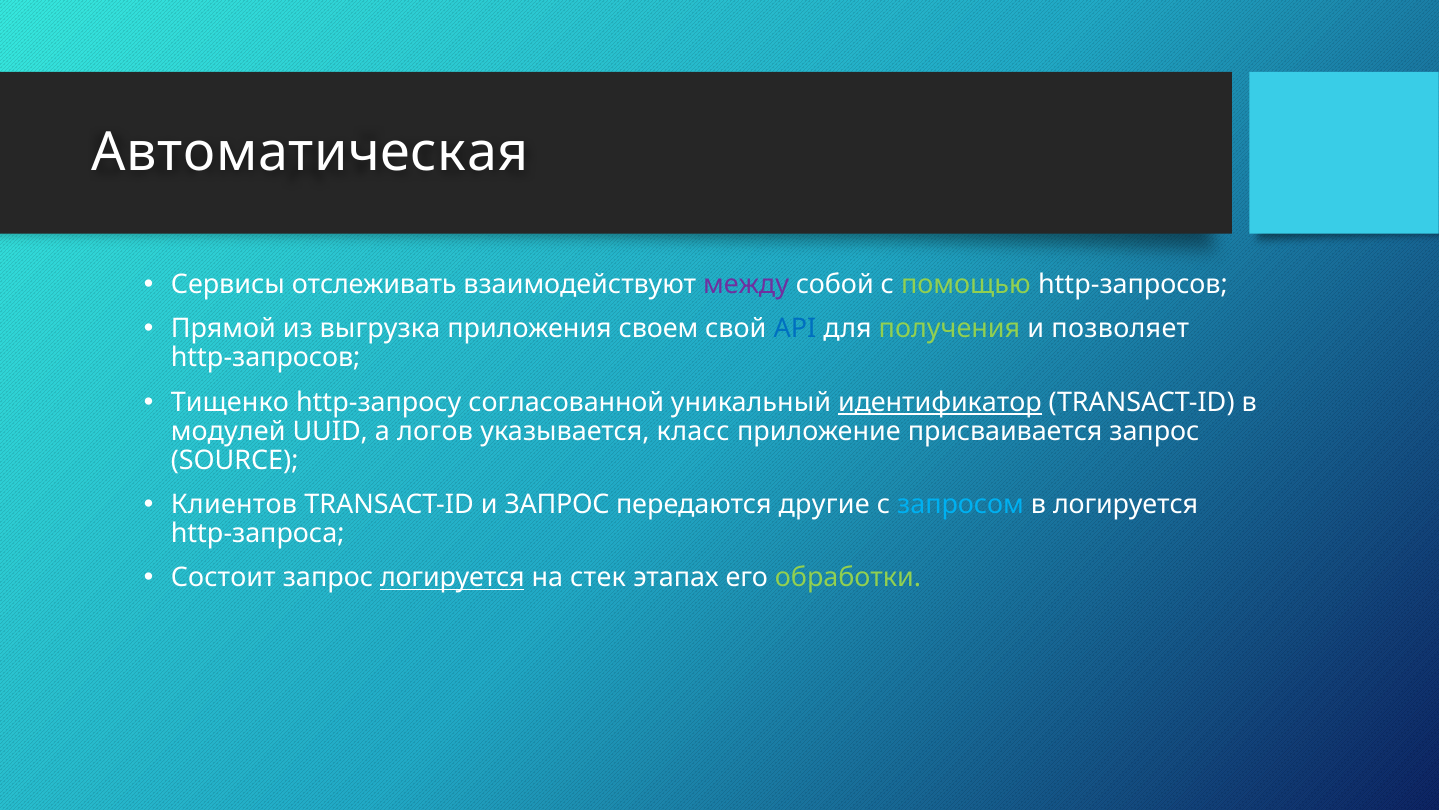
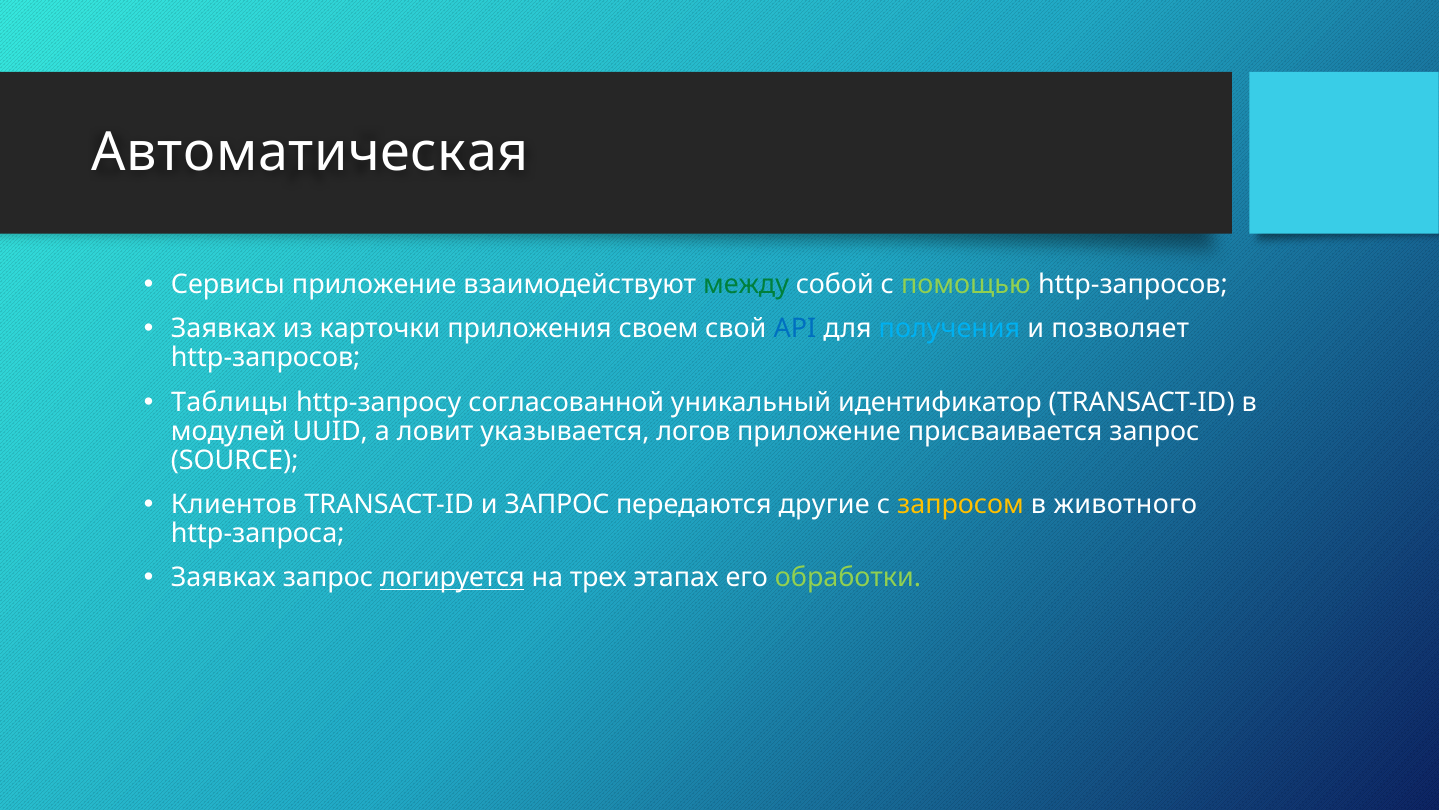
Сервисы отслеживать: отслеживать -> приложение
между colour: purple -> green
Прямой at (223, 329): Прямой -> Заявках
выгрузка: выгрузка -> карточки
получения colour: light green -> light blue
Тищенко: Тищенко -> Таблицы
идентификатор underline: present -> none
логов: логов -> ловит
класс: класс -> логов
запросом colour: light blue -> yellow
в логируется: логируется -> животного
Состоит at (223, 578): Состоит -> Заявках
стек: стек -> трех
